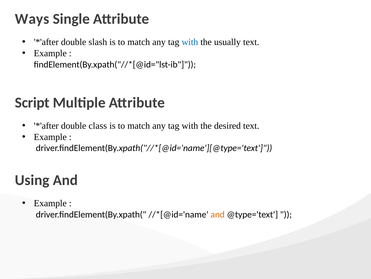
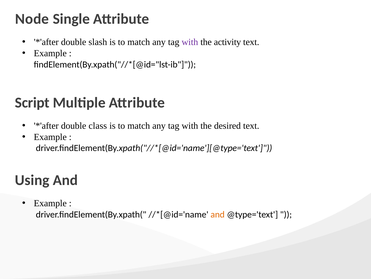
Ways: Ways -> Node
with at (190, 42) colour: blue -> purple
usually: usually -> activity
